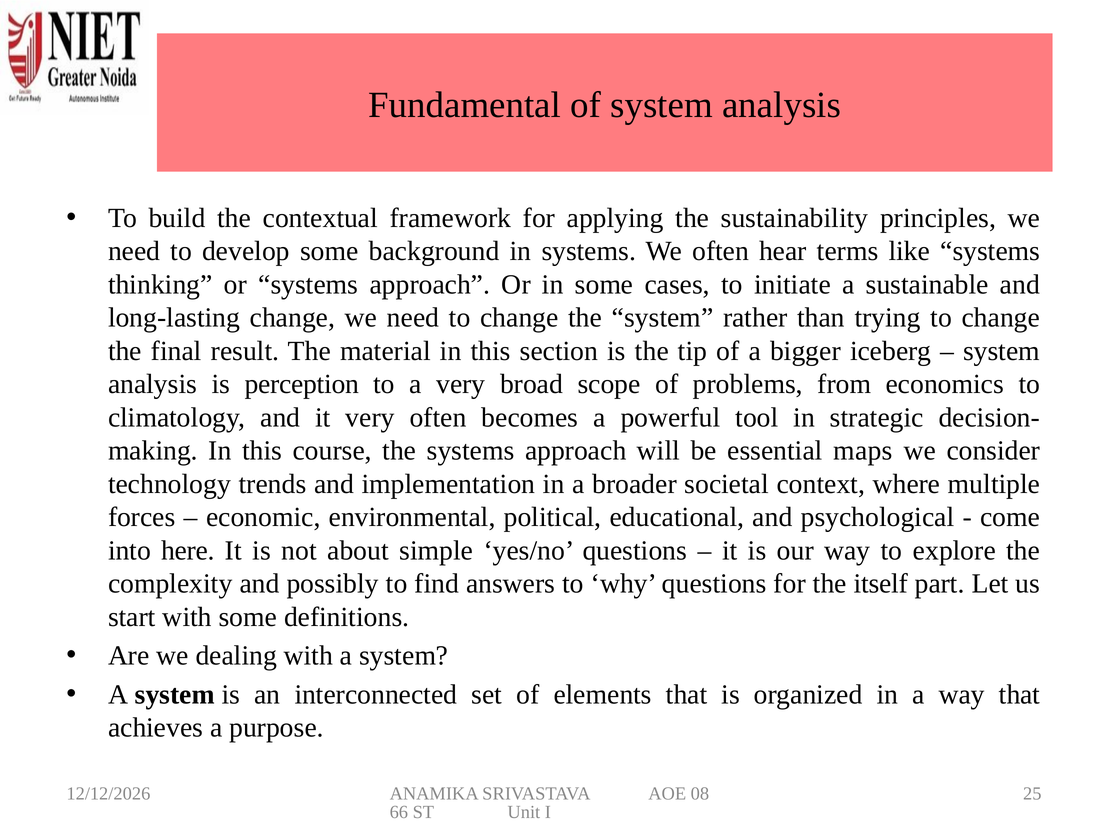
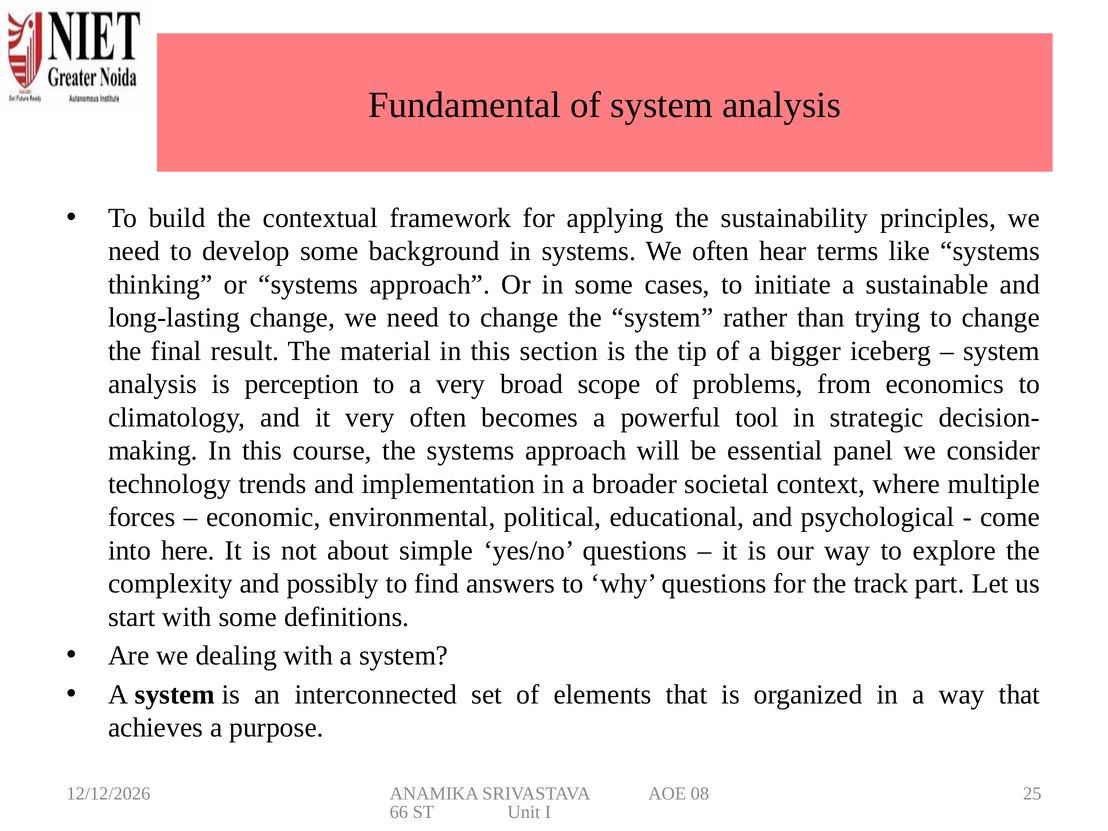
maps: maps -> panel
itself: itself -> track
